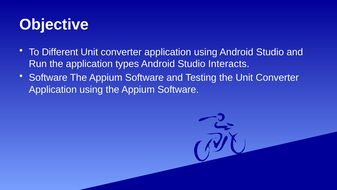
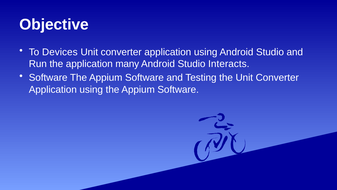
Different: Different -> Devices
types: types -> many
